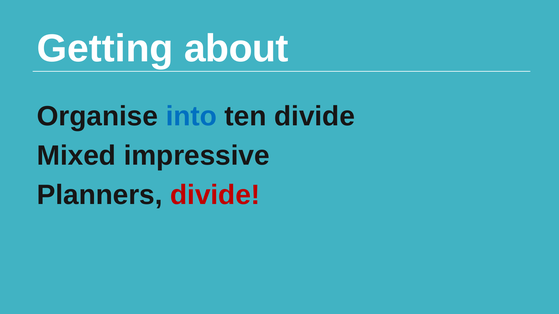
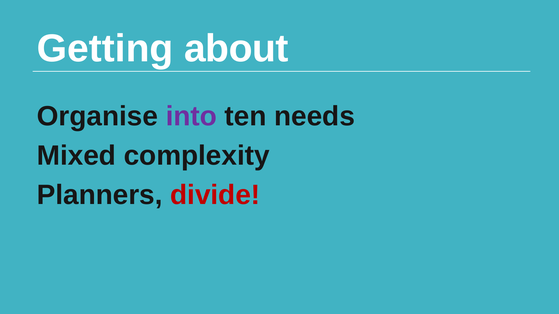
into colour: blue -> purple
ten divide: divide -> needs
impressive: impressive -> complexity
